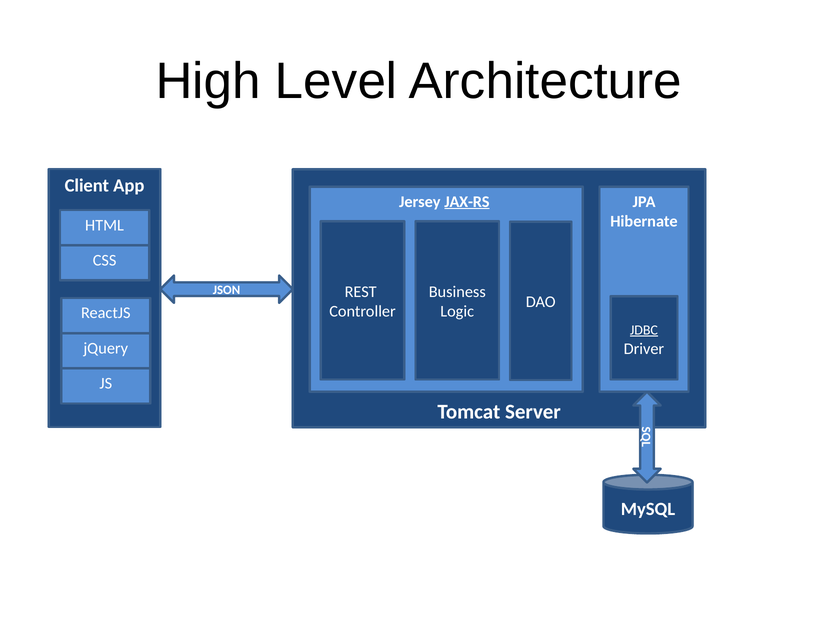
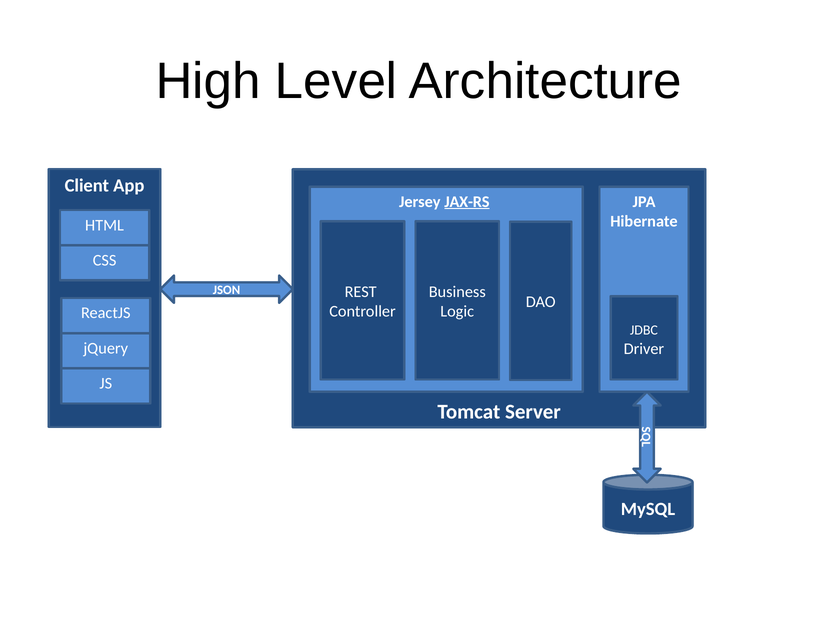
JDBC underline: present -> none
